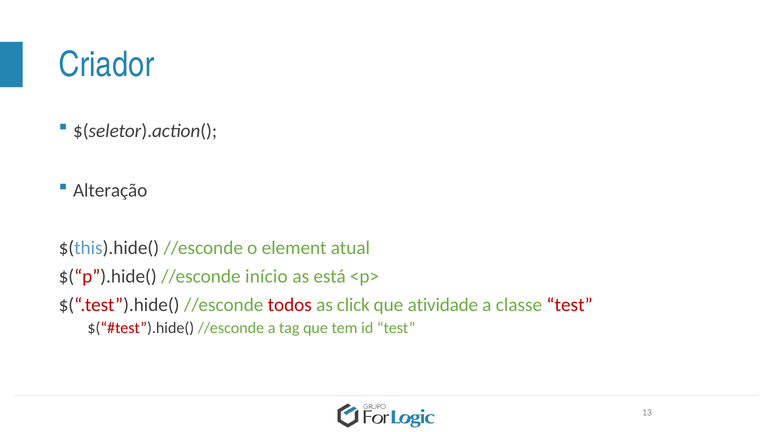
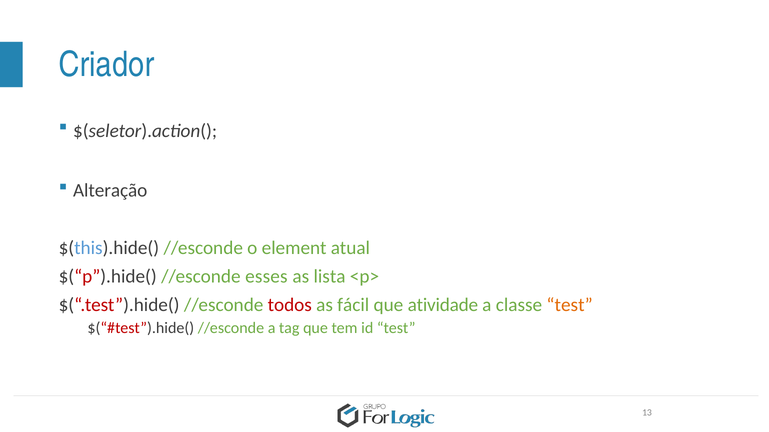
início: início -> esses
está: está -> lista
click: click -> fácil
test at (570, 306) colour: red -> orange
